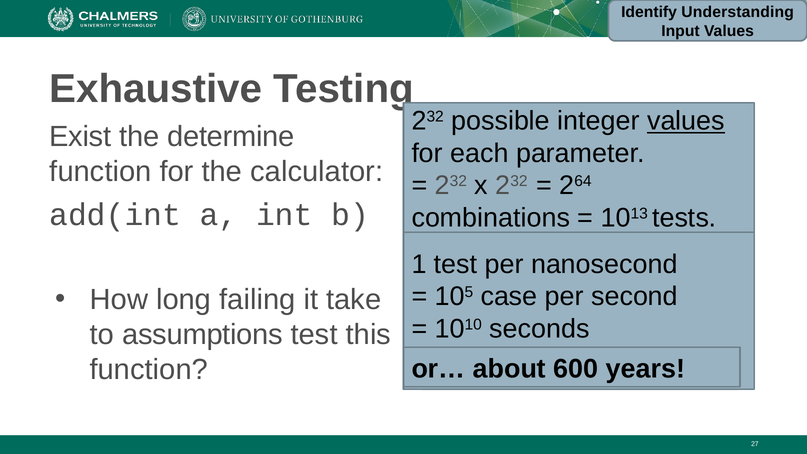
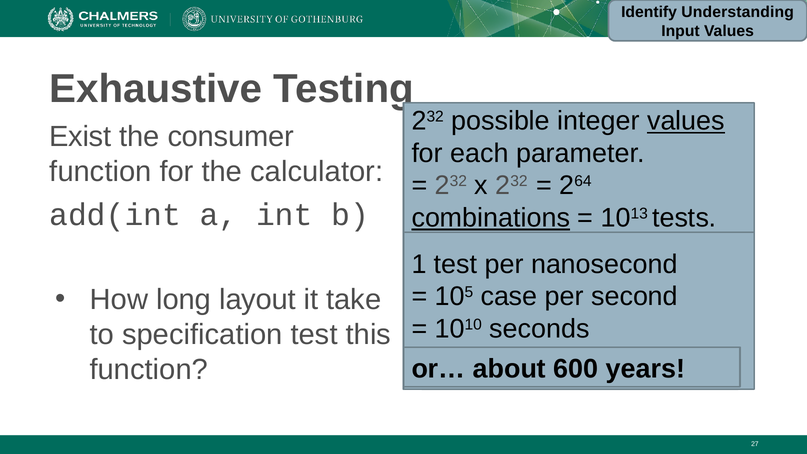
determine: determine -> consumer
combinations underline: none -> present
failing: failing -> layout
assumptions: assumptions -> specification
